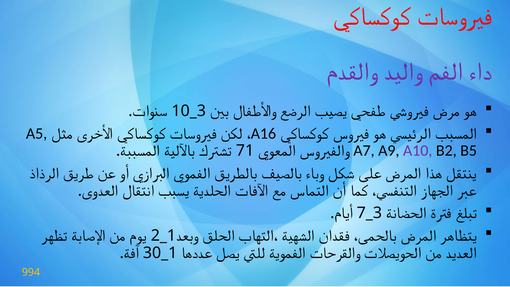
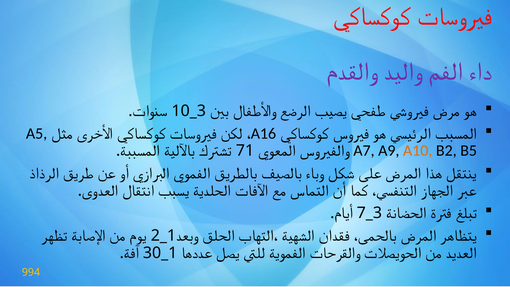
A10 colour: purple -> orange
